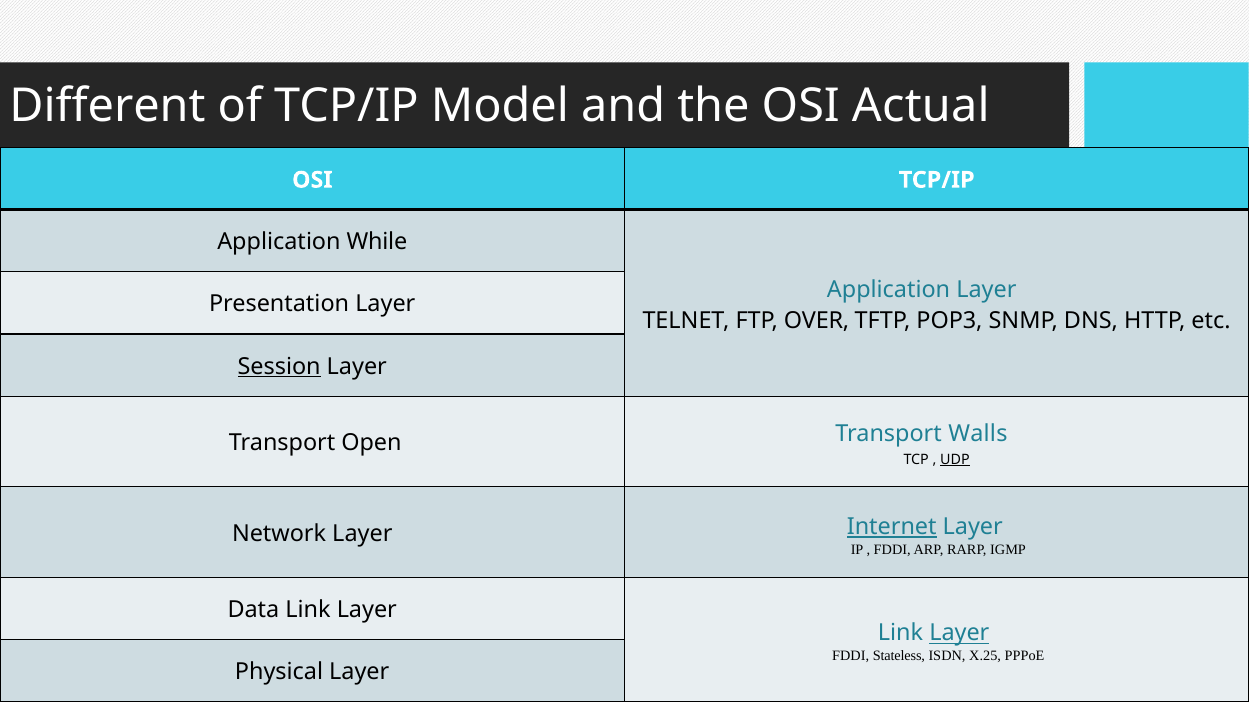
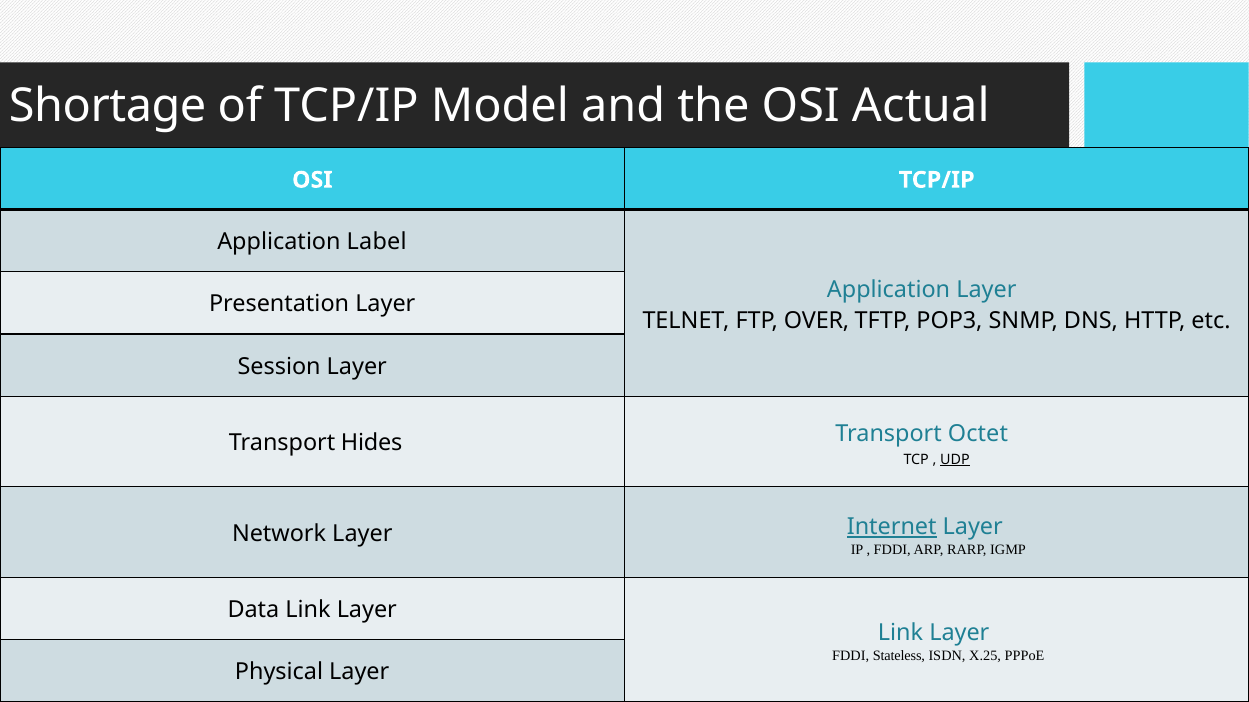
Different: Different -> Shortage
While: While -> Label
Session underline: present -> none
Open: Open -> Hides
Walls: Walls -> Octet
Layer at (959, 634) underline: present -> none
